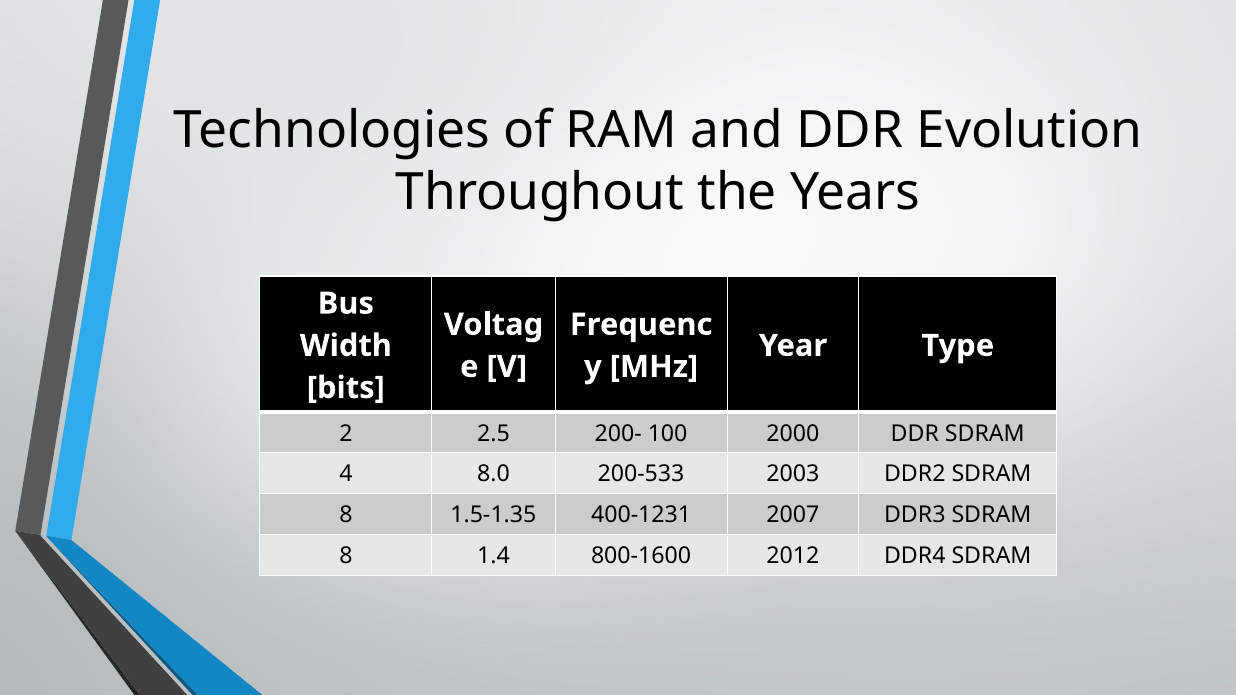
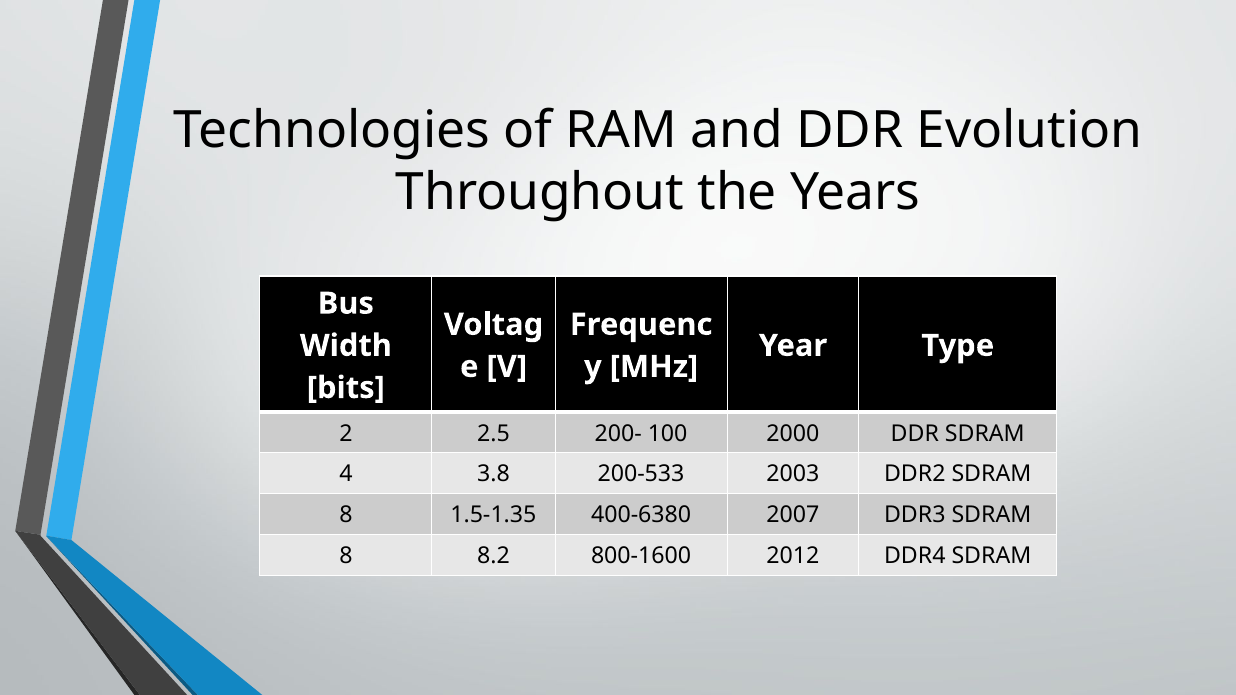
8.0: 8.0 -> 3.8
400-1231: 400-1231 -> 400-6380
1.4: 1.4 -> 8.2
